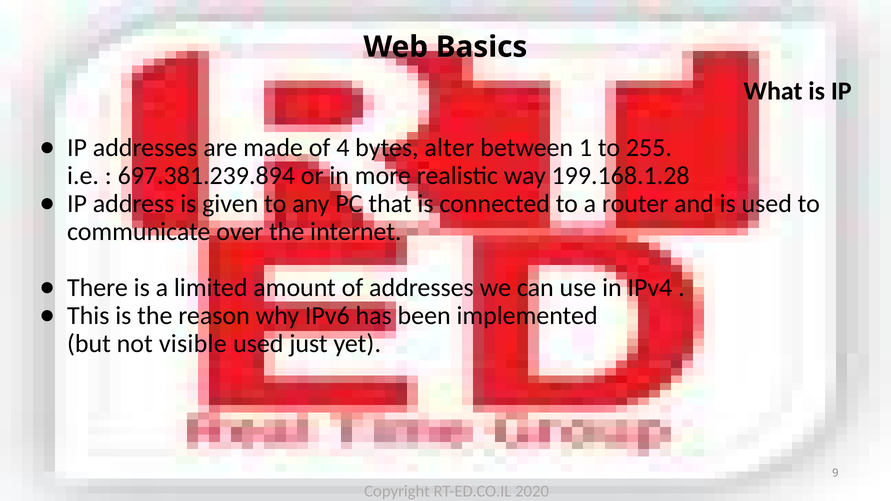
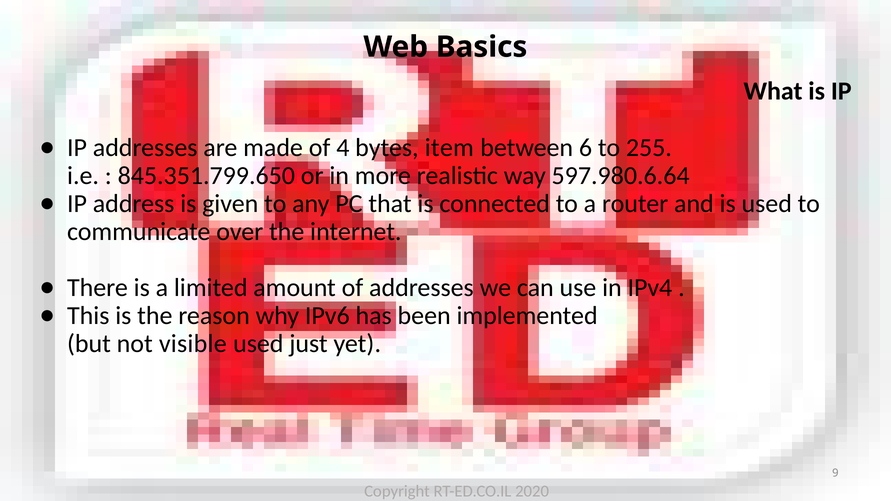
alter: alter -> item
1: 1 -> 6
697.381.239.894: 697.381.239.894 -> 845.351.799.650
199.168.1.28: 199.168.1.28 -> 597.980.6.64
